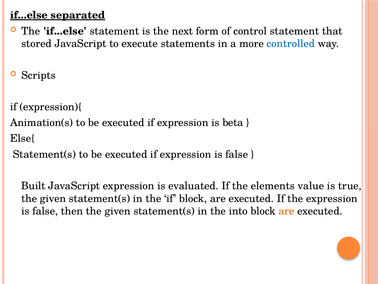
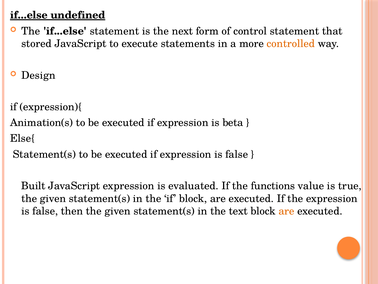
separated: separated -> undefined
controlled colour: blue -> orange
Scripts: Scripts -> Design
elements: elements -> functions
into: into -> text
